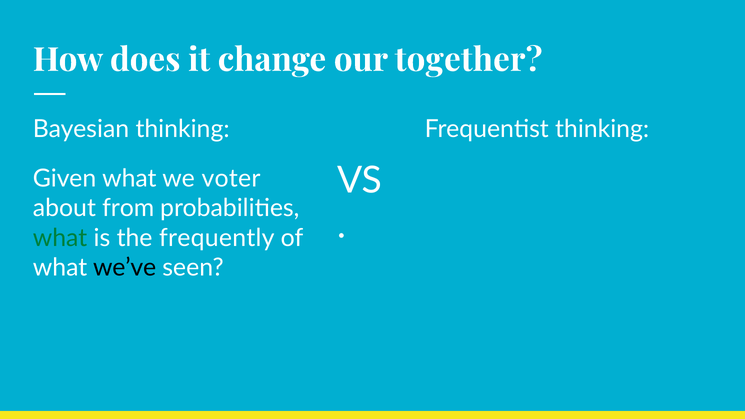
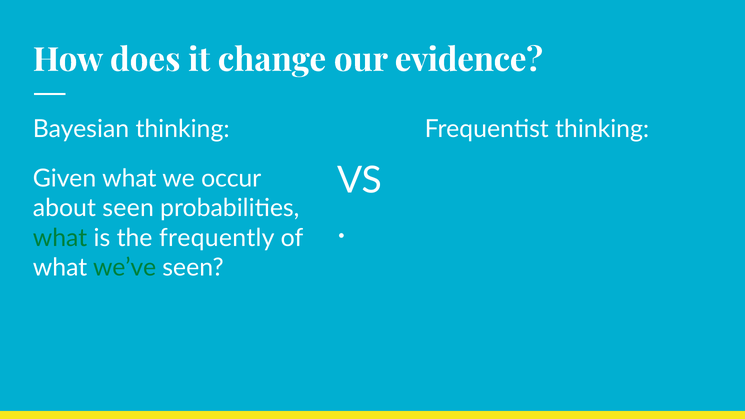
together: together -> evidence
voter: voter -> occur
about from: from -> seen
we’ve colour: black -> green
